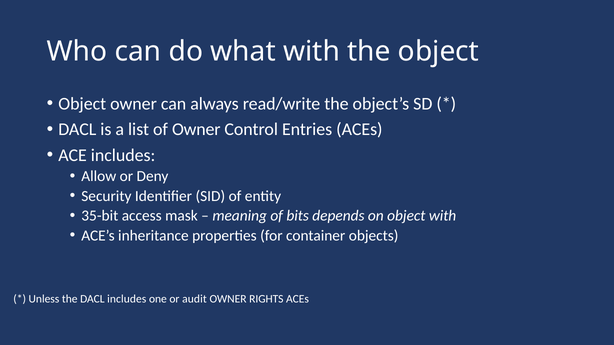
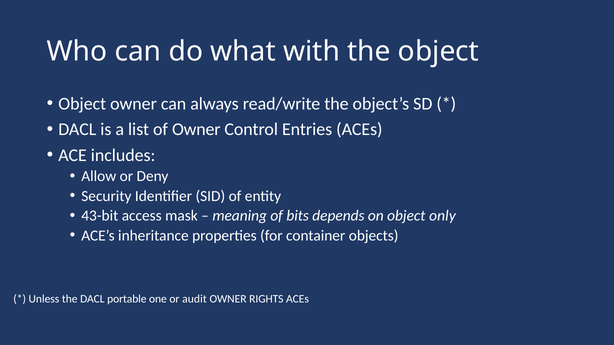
35-bit: 35-bit -> 43-bit
object with: with -> only
DACL includes: includes -> portable
